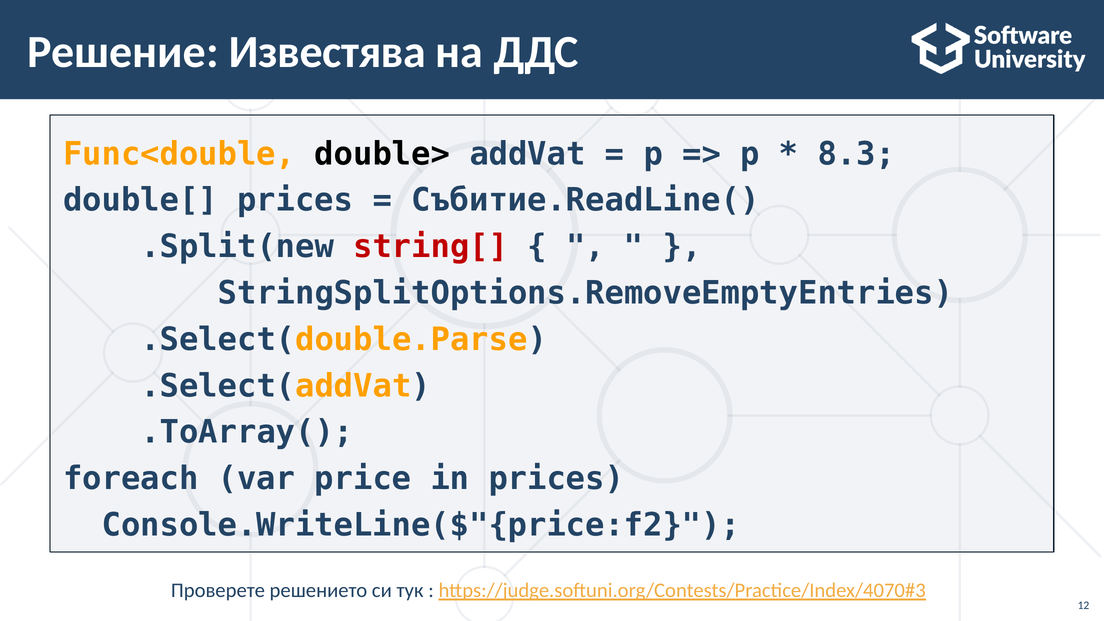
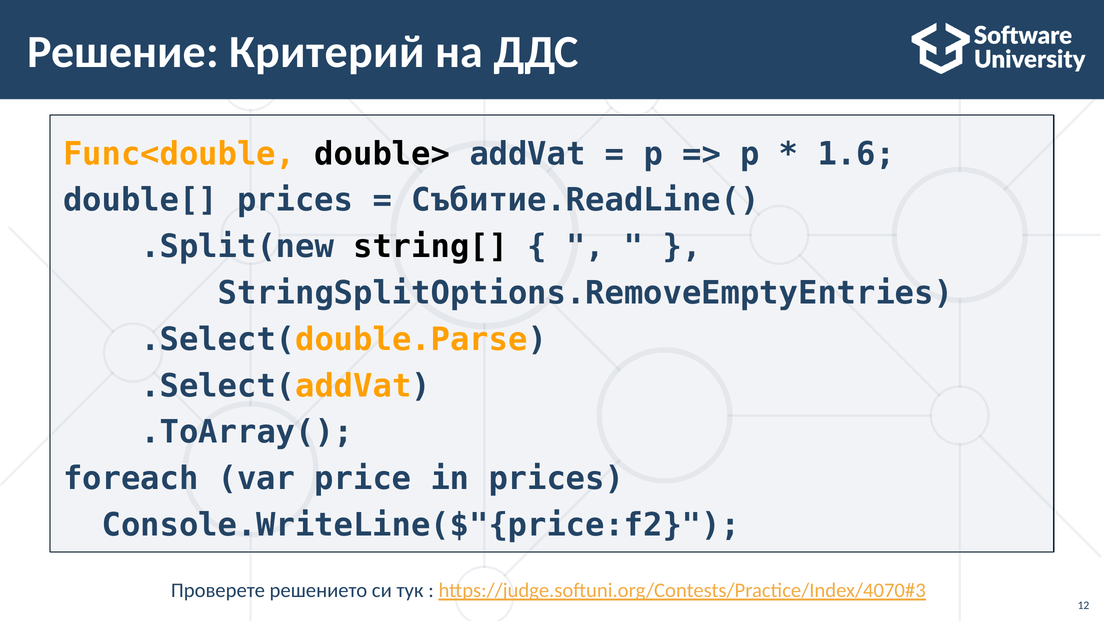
Известява: Известява -> Критерий
8.3: 8.3 -> 1.6
string[ colour: red -> black
